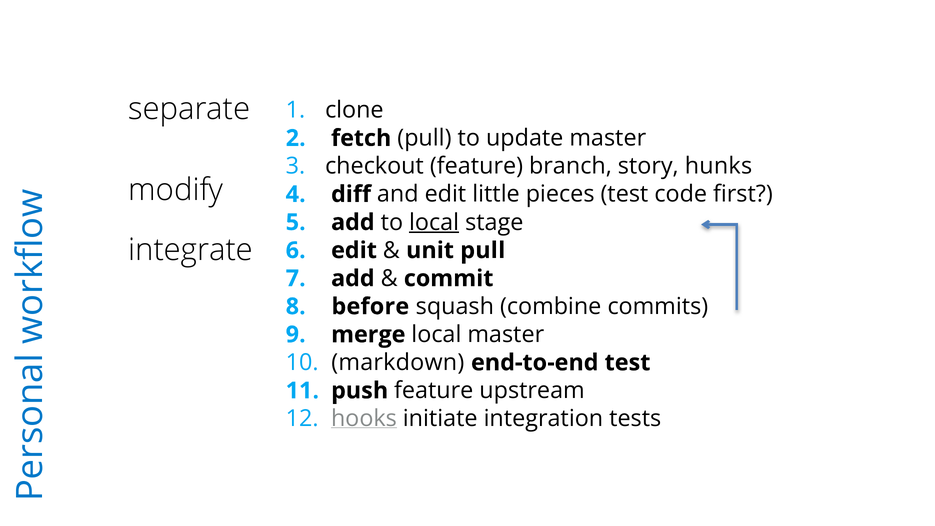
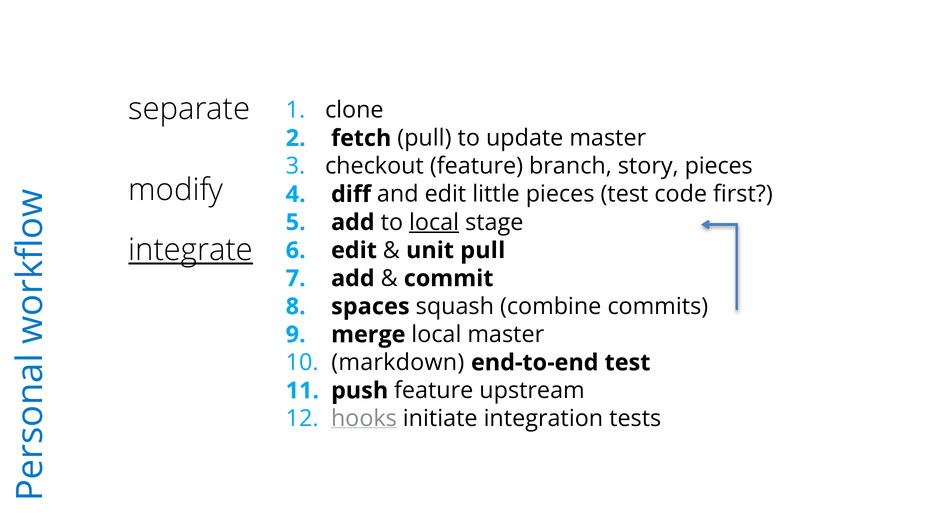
story hunks: hunks -> pieces
integrate underline: none -> present
before: before -> spaces
